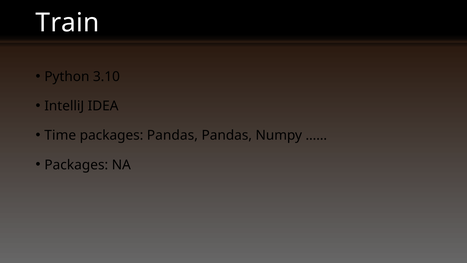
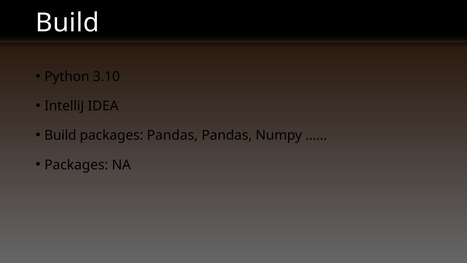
Train at (67, 23): Train -> Build
Time at (60, 135): Time -> Build
